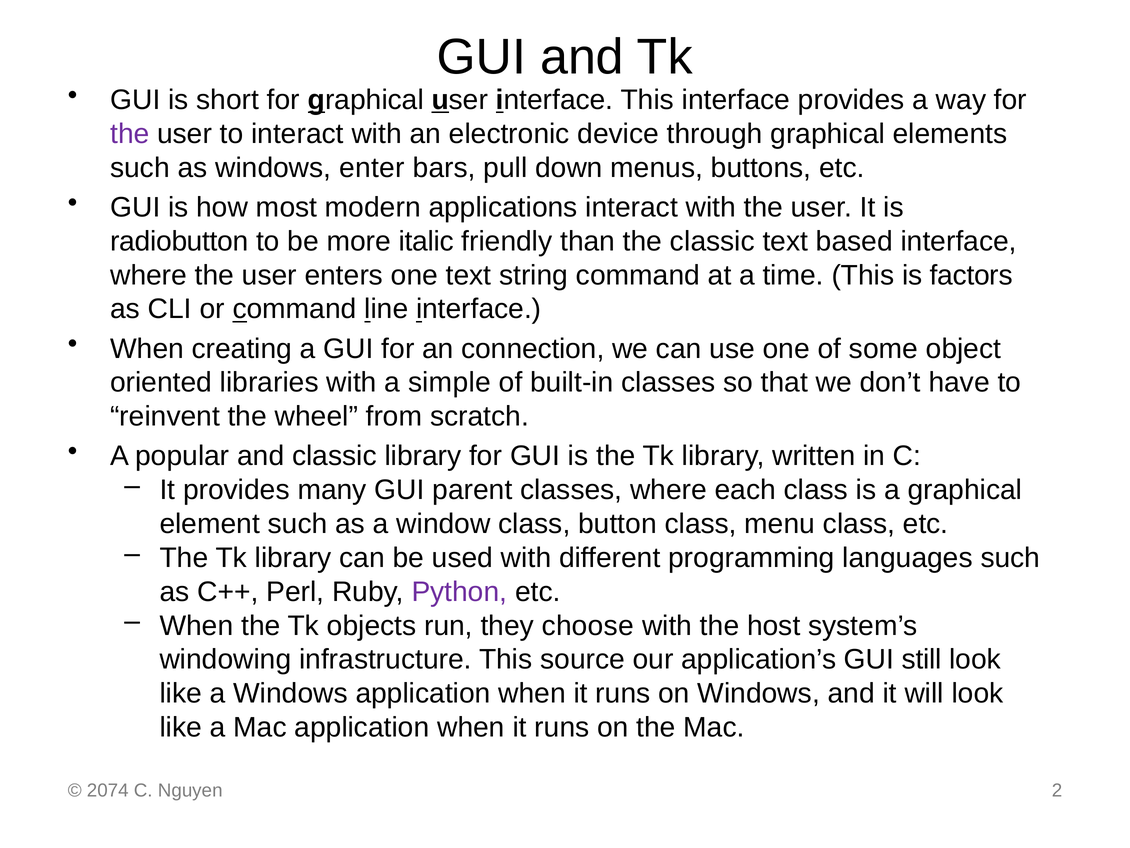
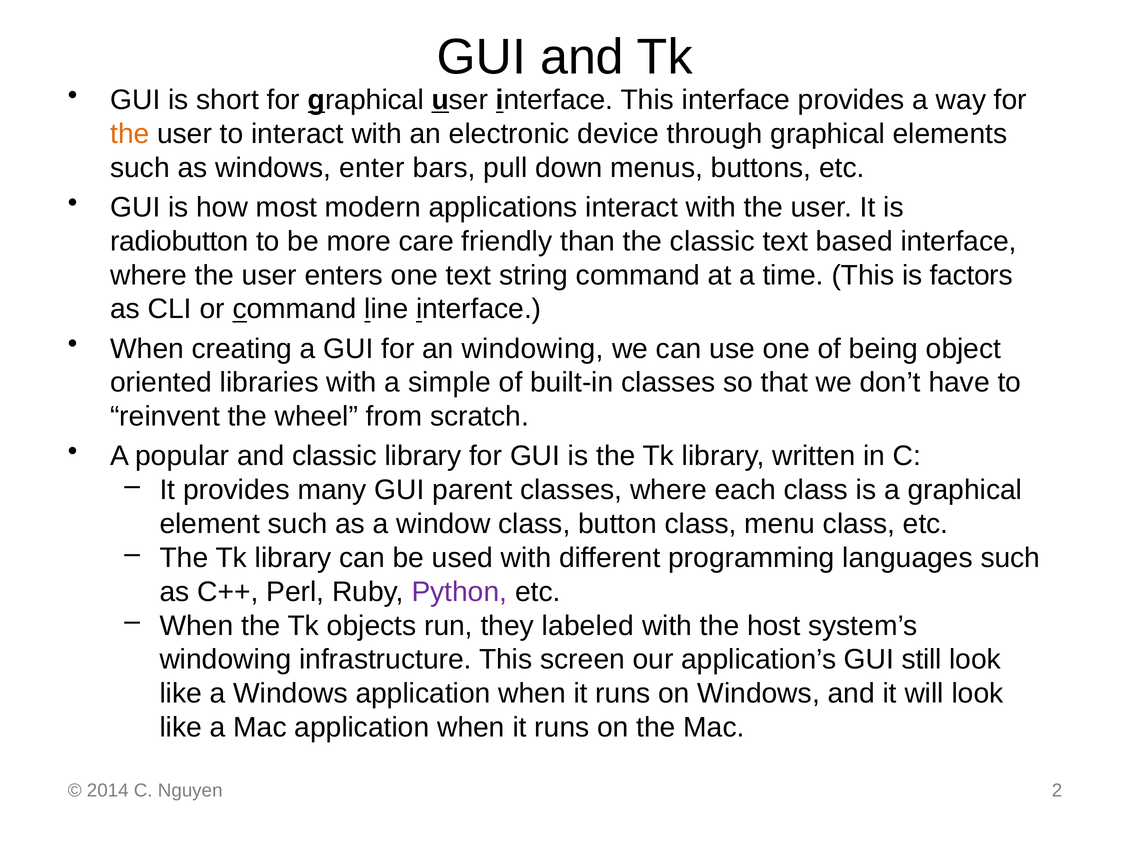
the at (130, 134) colour: purple -> orange
italic: italic -> care
an connection: connection -> windowing
some: some -> being
choose: choose -> labeled
source: source -> screen
2074: 2074 -> 2014
